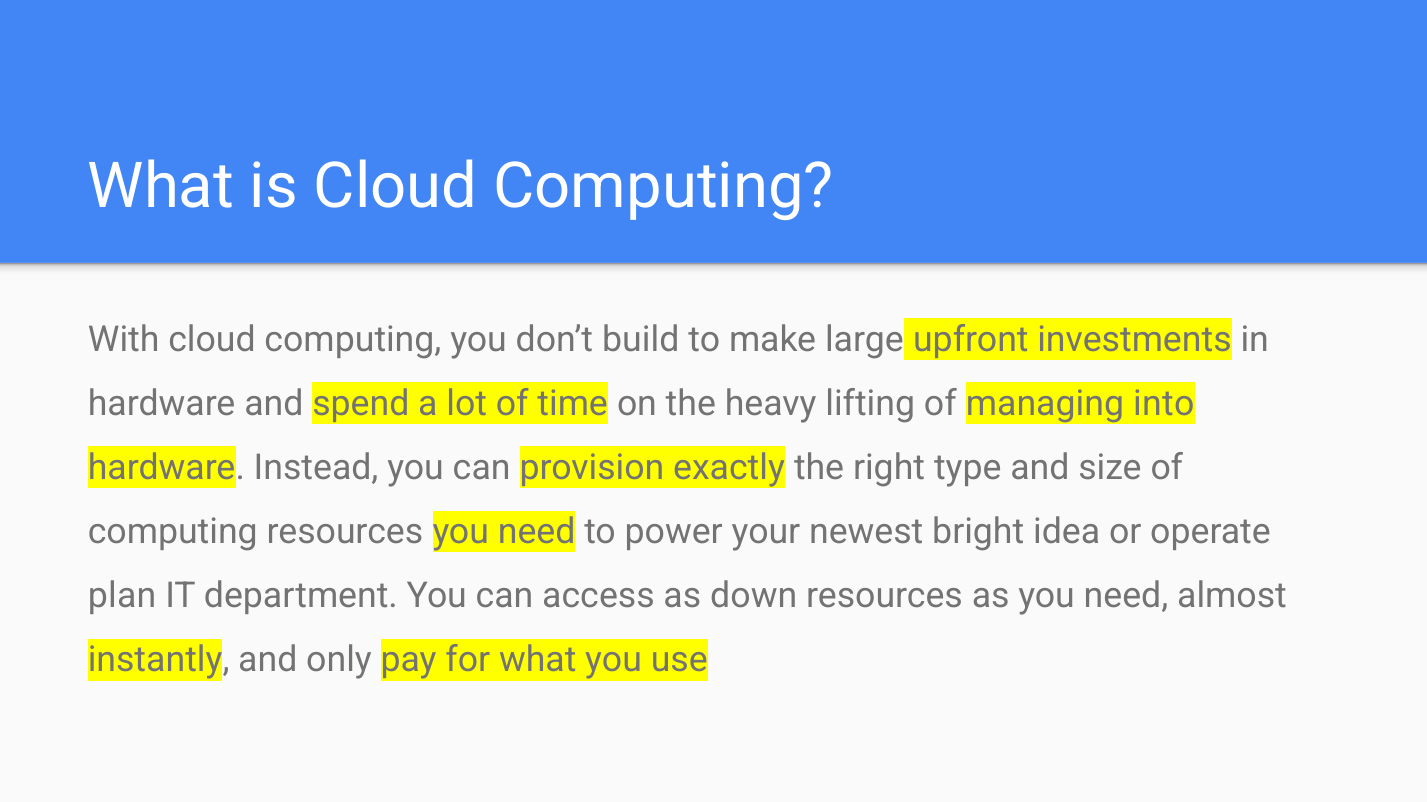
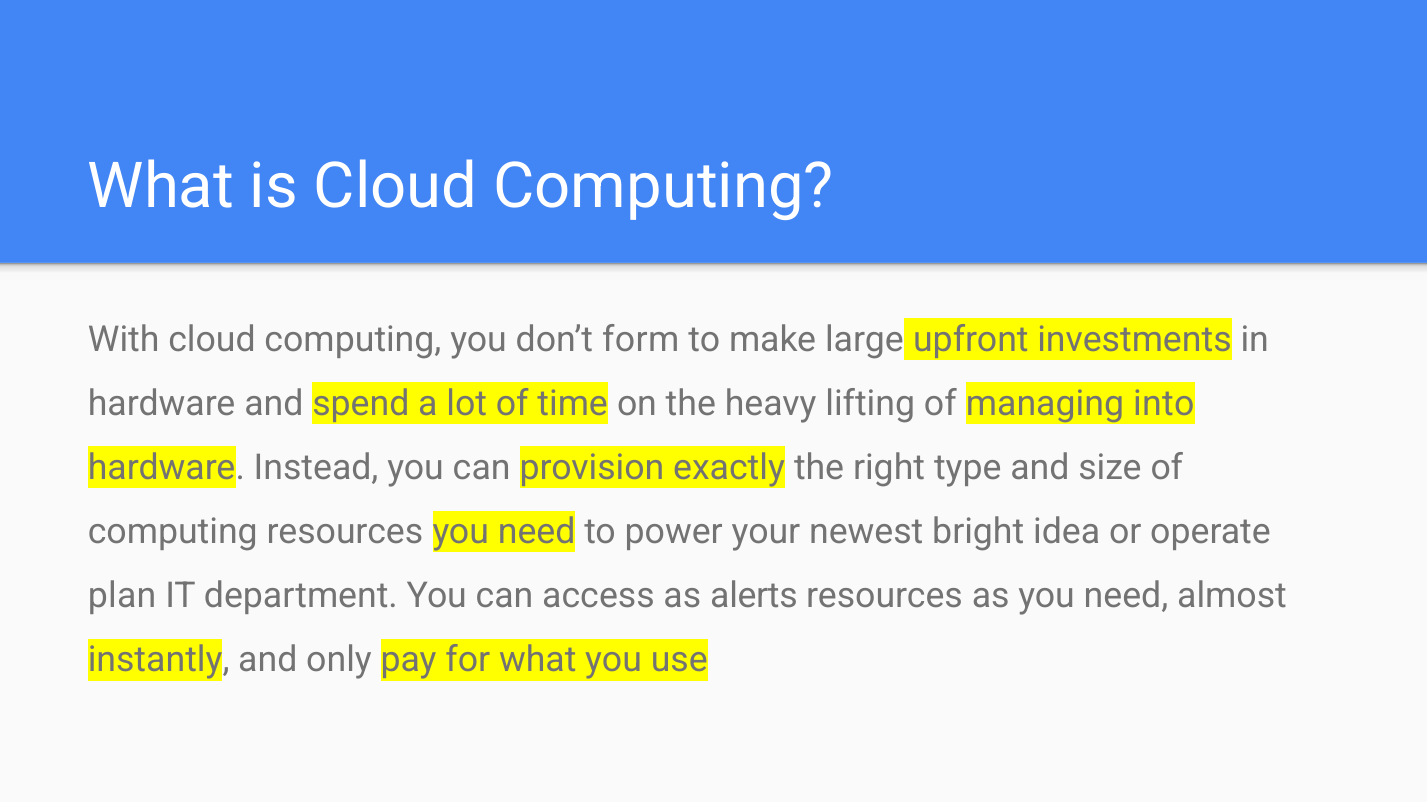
build: build -> form
down: down -> alerts
